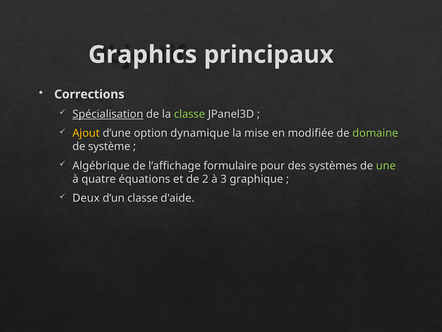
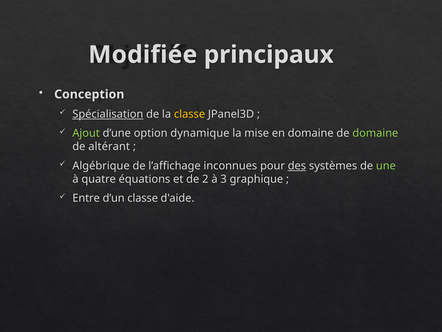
Graphics: Graphics -> Modifiée
Corrections: Corrections -> Conception
classe at (190, 114) colour: light green -> yellow
Ajout colour: yellow -> light green
en modifiée: modifiée -> domaine
système: système -> altérant
formulaire: formulaire -> inconnues
des underline: none -> present
Deux: Deux -> Entre
